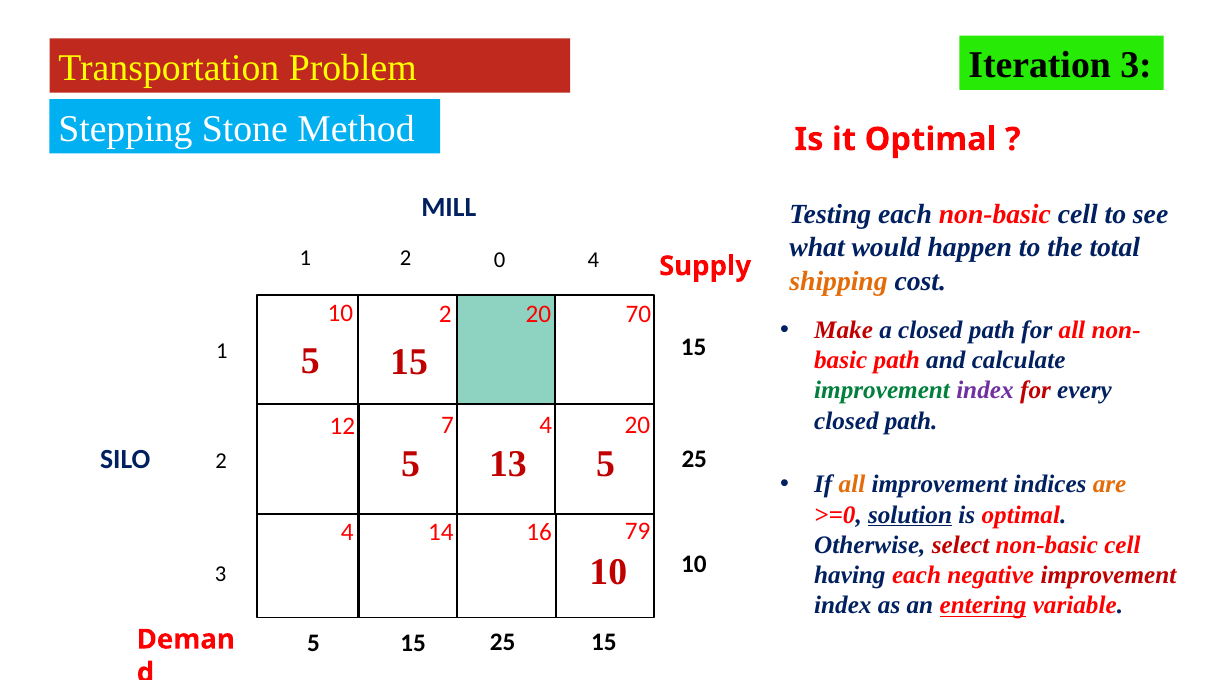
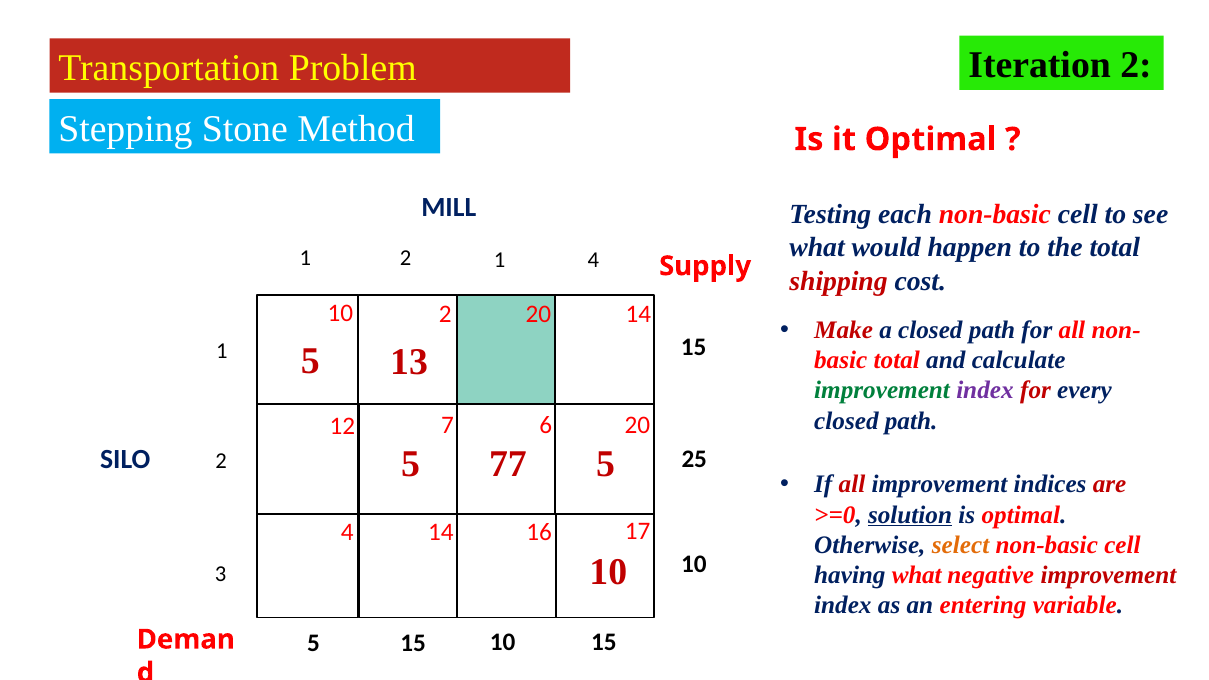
Iteration 3: 3 -> 2
2 0: 0 -> 1
shipping colour: orange -> red
2 70: 70 -> 14
15 at (409, 362): 15 -> 13
path at (897, 360): path -> total
7 4: 4 -> 6
13: 13 -> 77
all at (852, 485) colour: orange -> red
are colour: orange -> red
79: 79 -> 17
select colour: red -> orange
having each: each -> what
entering underline: present -> none
5 15 25: 25 -> 10
